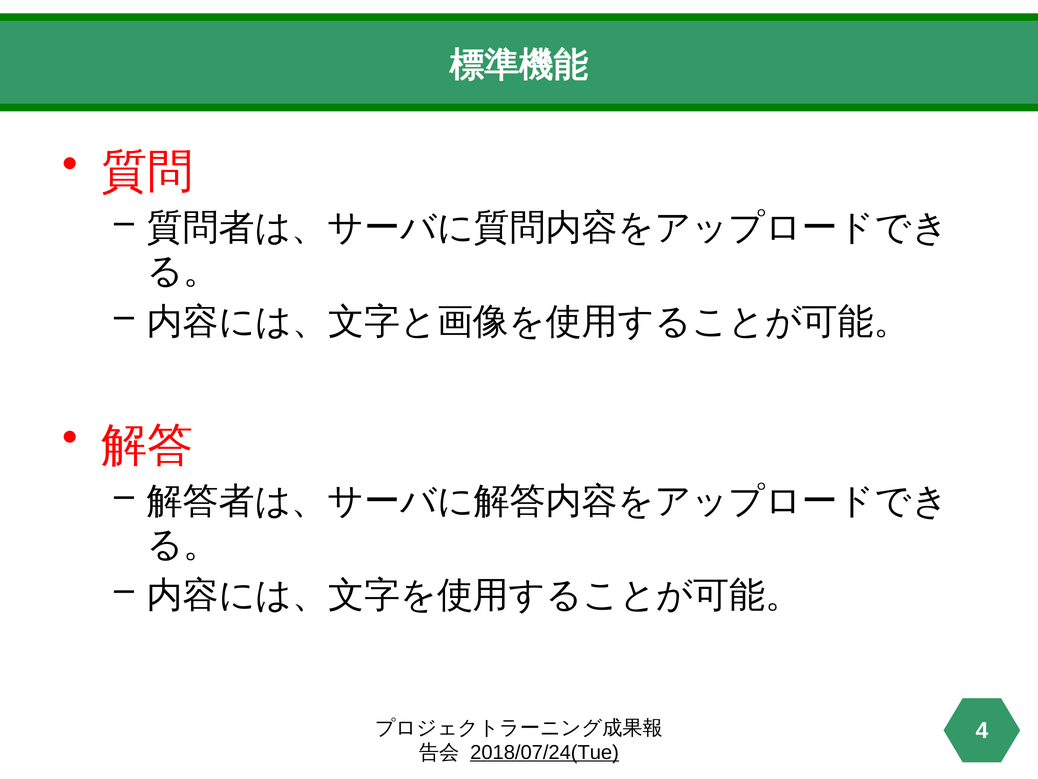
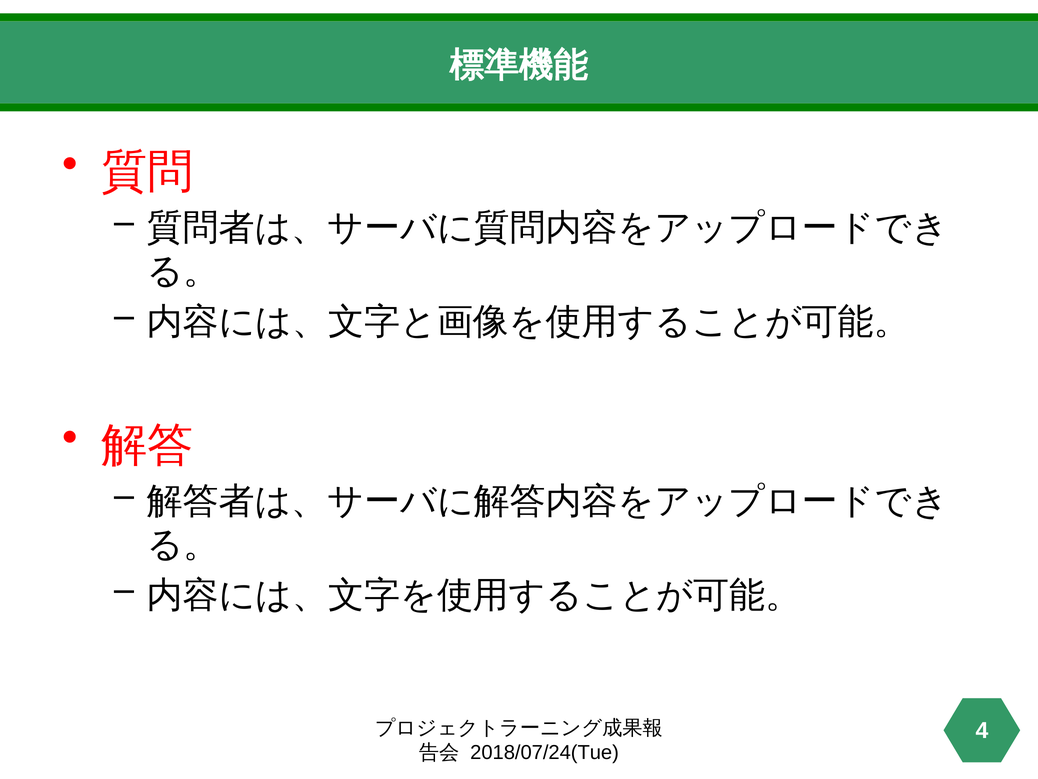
2018/07/24(Tue underline: present -> none
